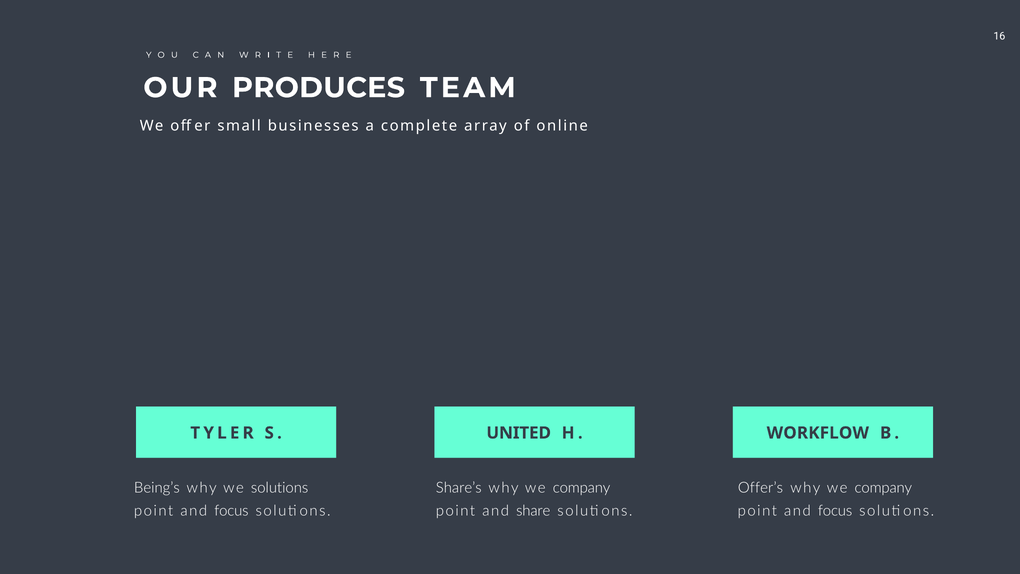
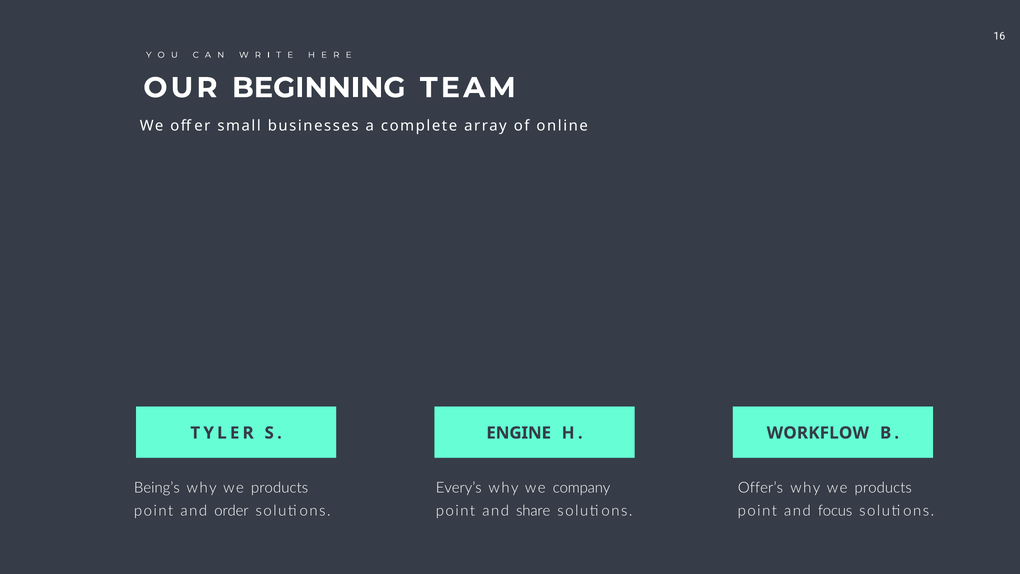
PRODUCES: PRODUCES -> BEGINNING
UNITED: UNITED -> ENGINE
solutions at (280, 488): solutions -> products
Share’s: Share’s -> Every’s
company at (883, 488): company -> products
focus at (231, 511): focus -> order
